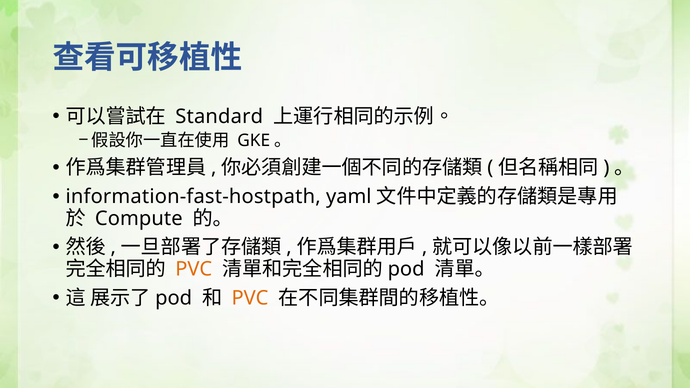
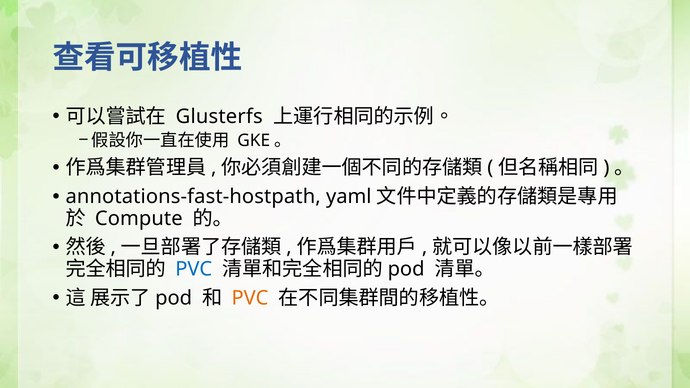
Standard: Standard -> Glusterfs
information-fast-hostpath: information-fast-hostpath -> annotations-fast-hostpath
PVC at (194, 269) colour: orange -> blue
